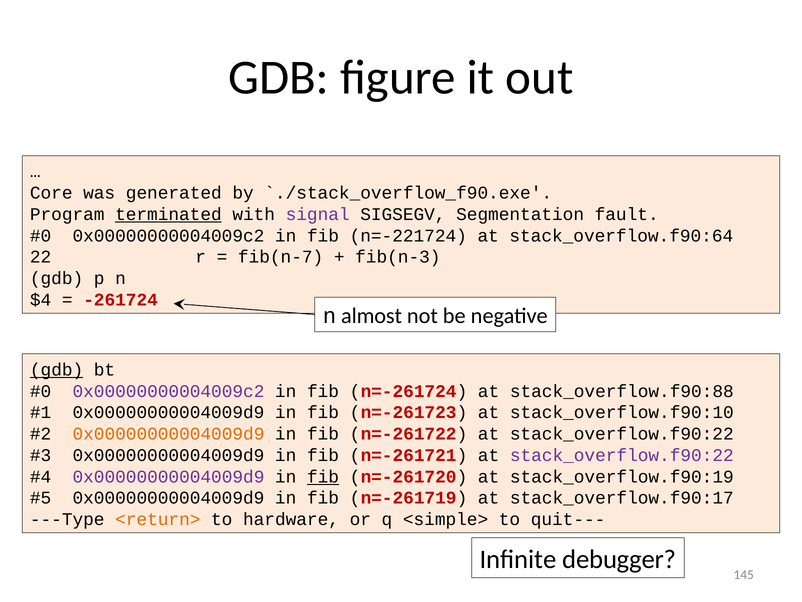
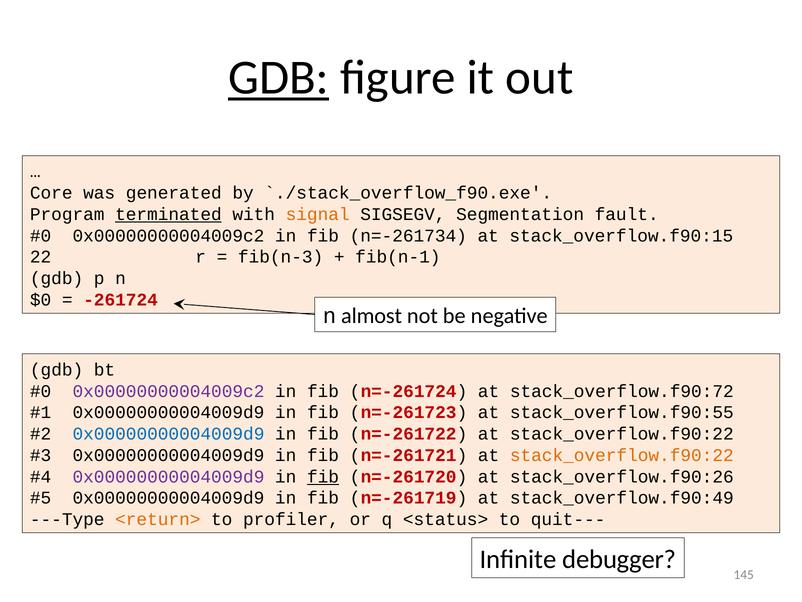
GDB at (279, 78) underline: none -> present
signal colour: purple -> orange
n=-221724: n=-221724 -> n=-261734
stack_overflow.f90:64: stack_overflow.f90:64 -> stack_overflow.f90:15
fib(n-7: fib(n-7 -> fib(n-3
fib(n-3: fib(n-3 -> fib(n-1
$4: $4 -> $0
gdb at (57, 369) underline: present -> none
stack_overflow.f90:88: stack_overflow.f90:88 -> stack_overflow.f90:72
stack_overflow.f90:10: stack_overflow.f90:10 -> stack_overflow.f90:55
0x00000000004009d9 at (168, 434) colour: orange -> blue
stack_overflow.f90:22 at (622, 455) colour: purple -> orange
stack_overflow.f90:19: stack_overflow.f90:19 -> stack_overflow.f90:26
stack_overflow.f90:17: stack_overflow.f90:17 -> stack_overflow.f90:49
hardware: hardware -> profiler
<simple>: <simple> -> <status>
